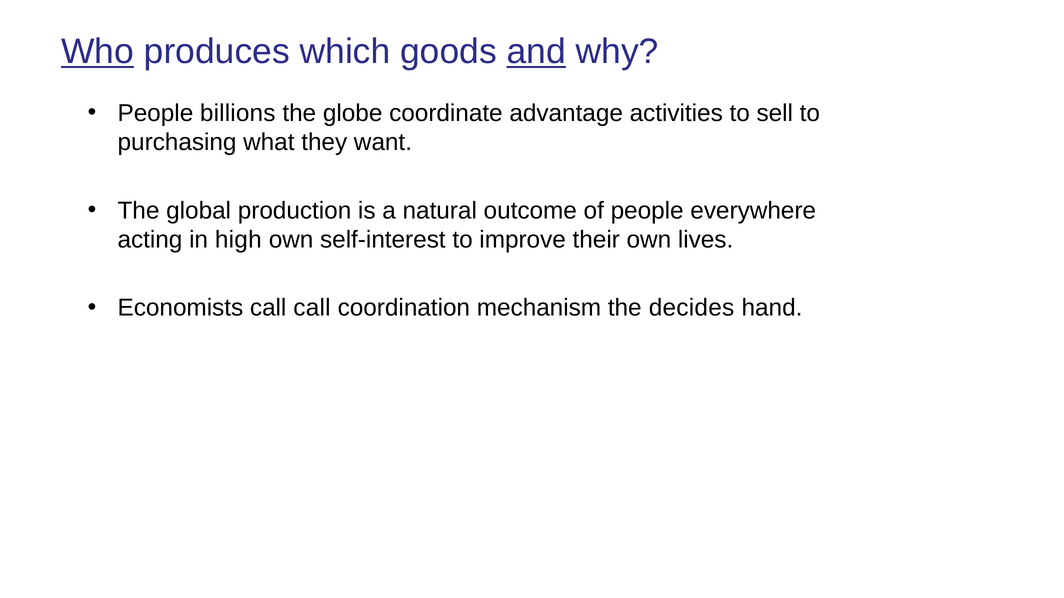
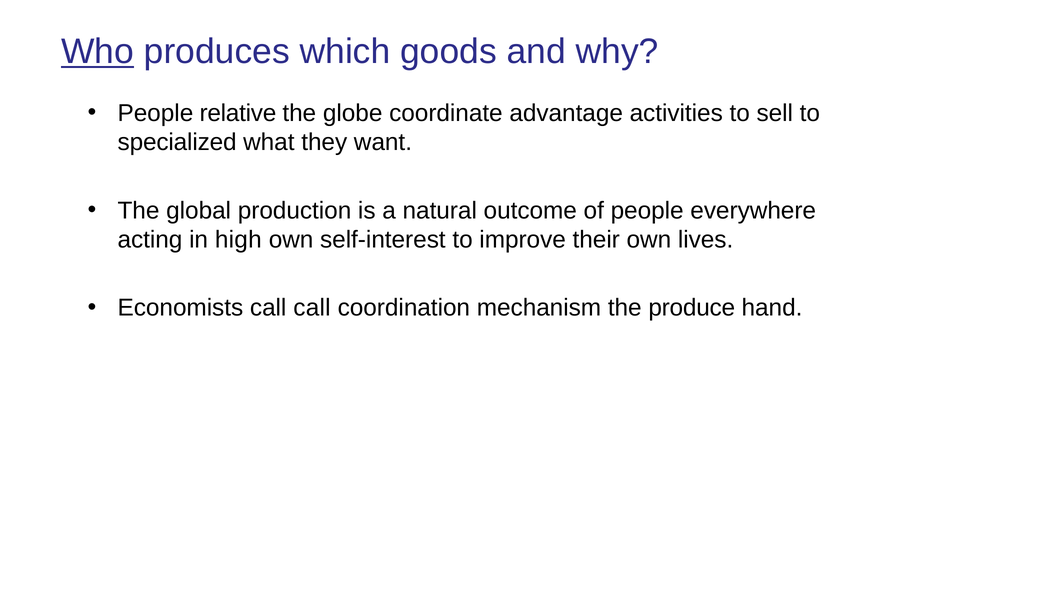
and underline: present -> none
billions: billions -> relative
purchasing: purchasing -> specialized
decides: decides -> produce
